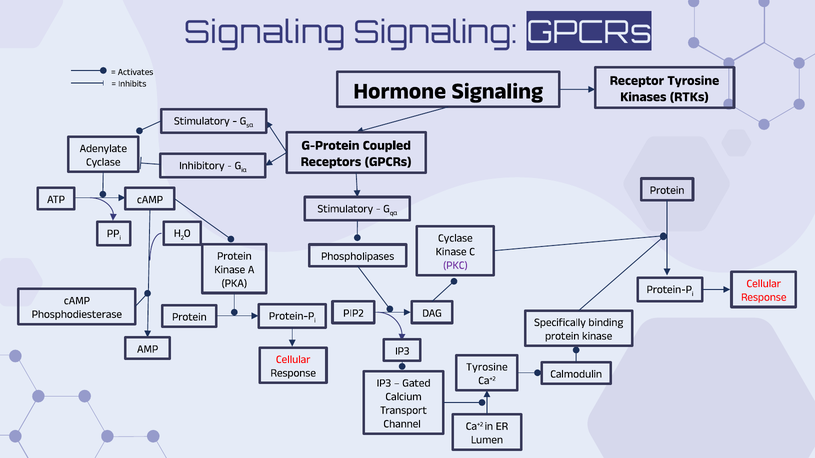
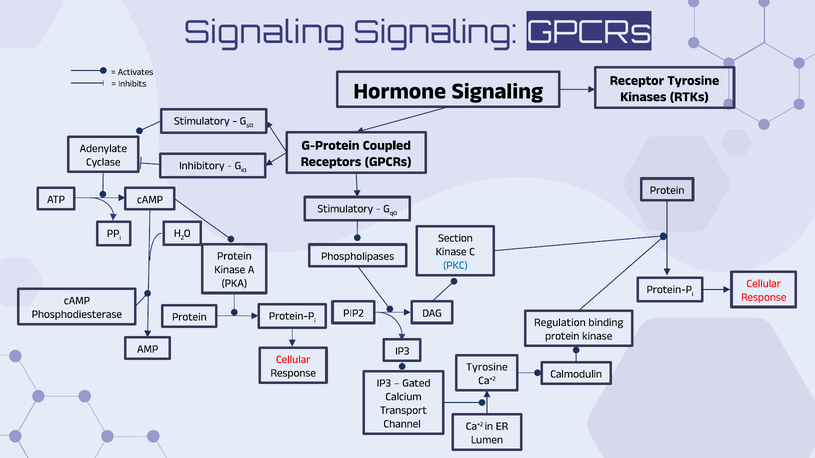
Cyclase at (455, 238): Cyclase -> Section
PKC colour: purple -> blue
Specifically: Specifically -> Regulation
